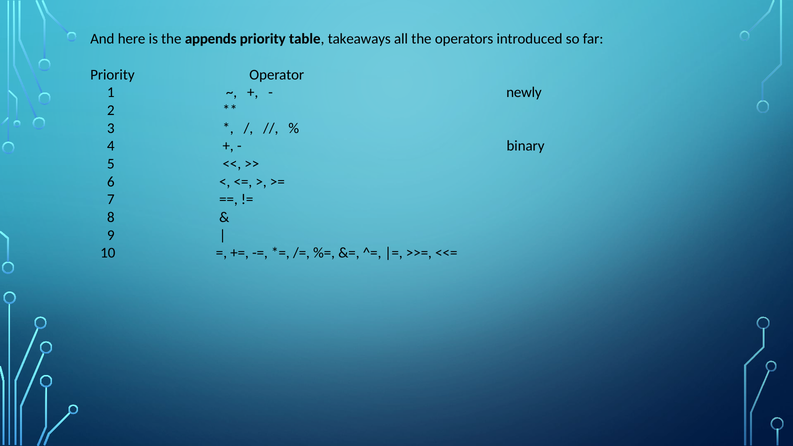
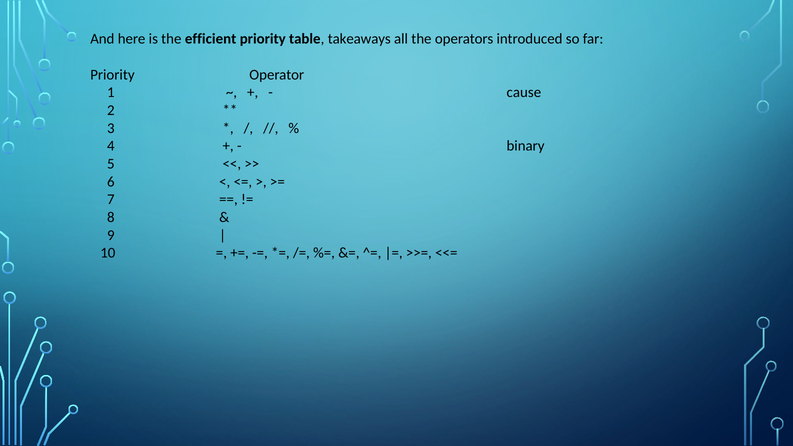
appends: appends -> efficient
newly: newly -> cause
